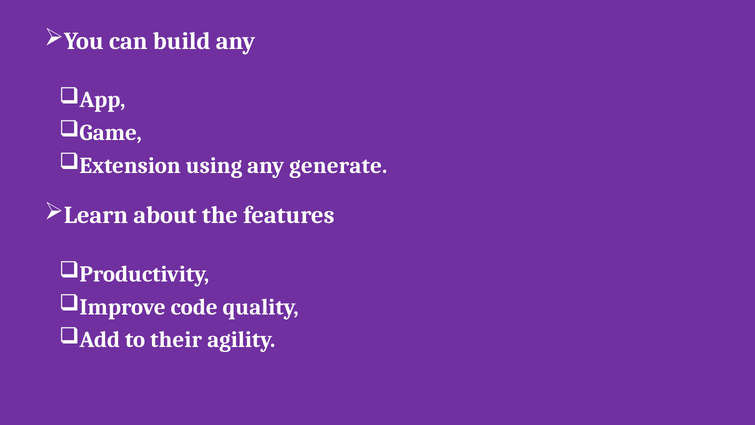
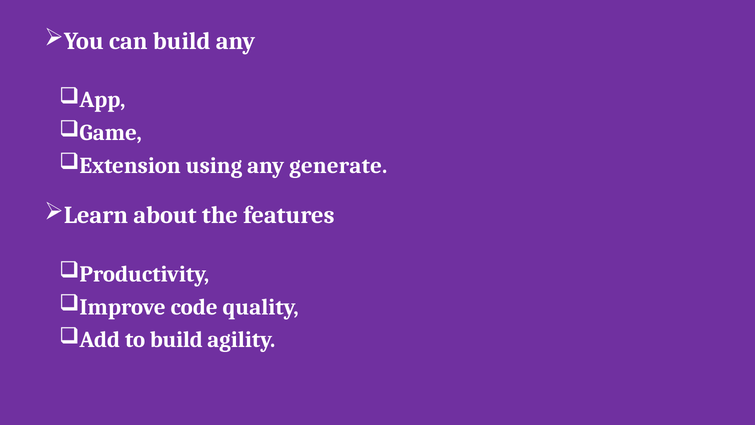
to their: their -> build
